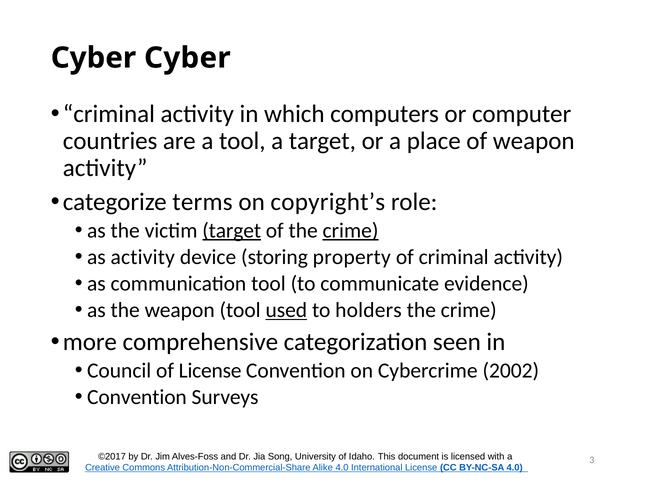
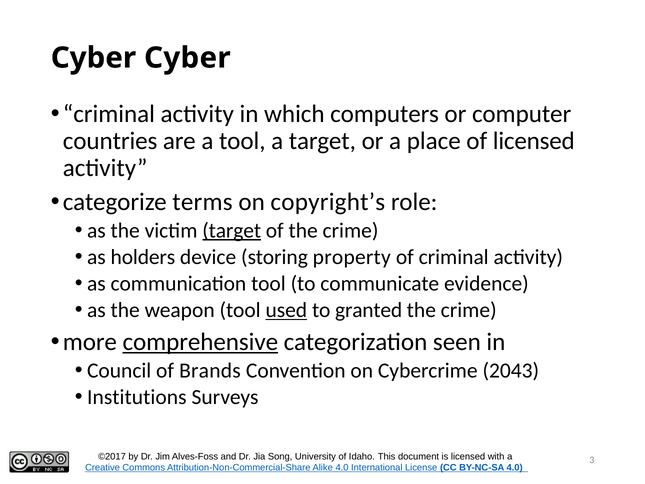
of weapon: weapon -> licensed
crime at (350, 230) underline: present -> none
as activity: activity -> holders
holders: holders -> granted
comprehensive underline: none -> present
of License: License -> Brands
2002: 2002 -> 2043
Convention at (137, 397): Convention -> Institutions
